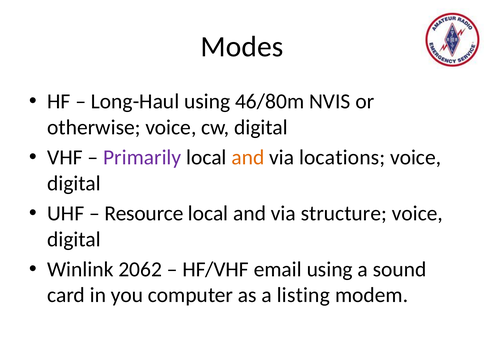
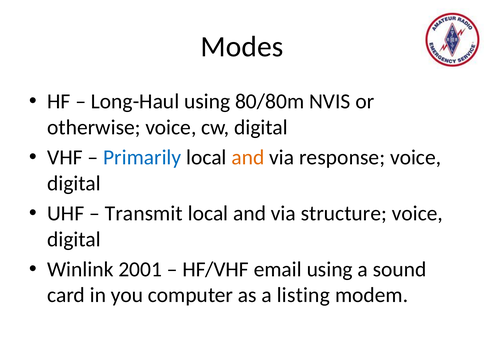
46/80m: 46/80m -> 80/80m
Primarily colour: purple -> blue
locations: locations -> response
Resource: Resource -> Transmit
2062: 2062 -> 2001
